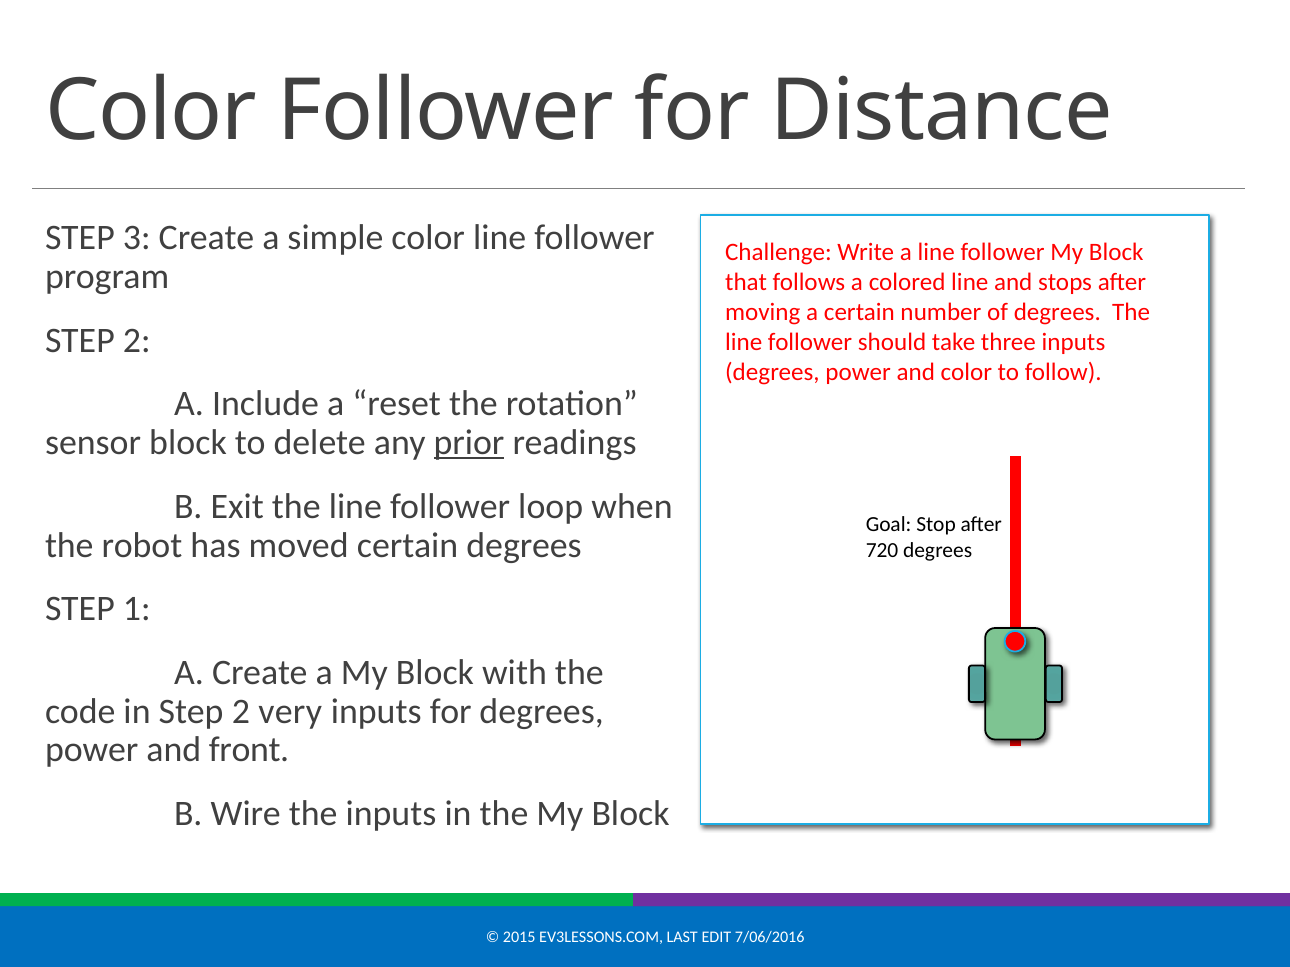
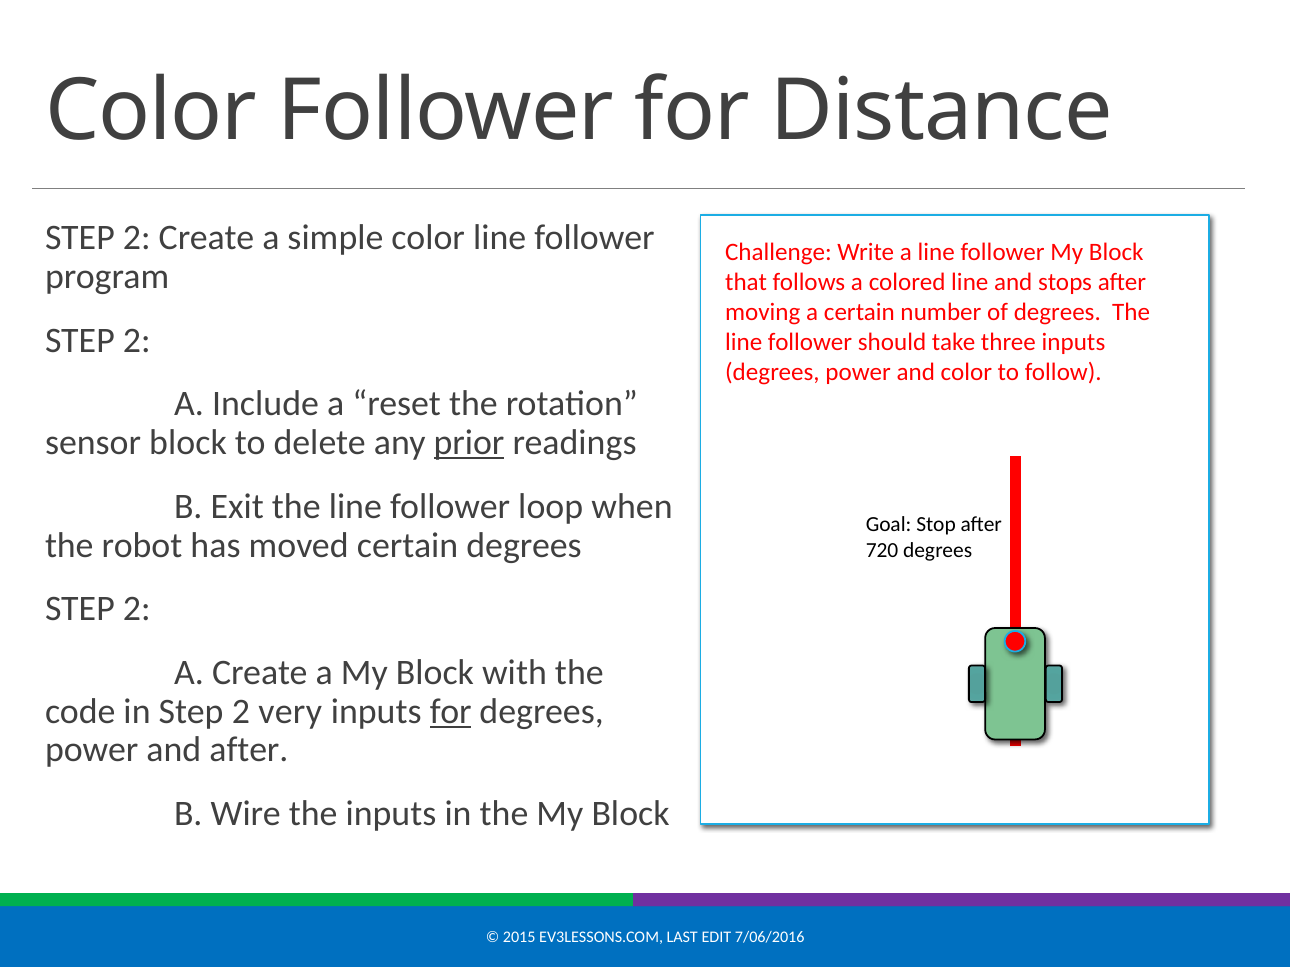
3 at (137, 238): 3 -> 2
1 at (137, 609): 1 -> 2
for at (451, 712) underline: none -> present
and front: front -> after
